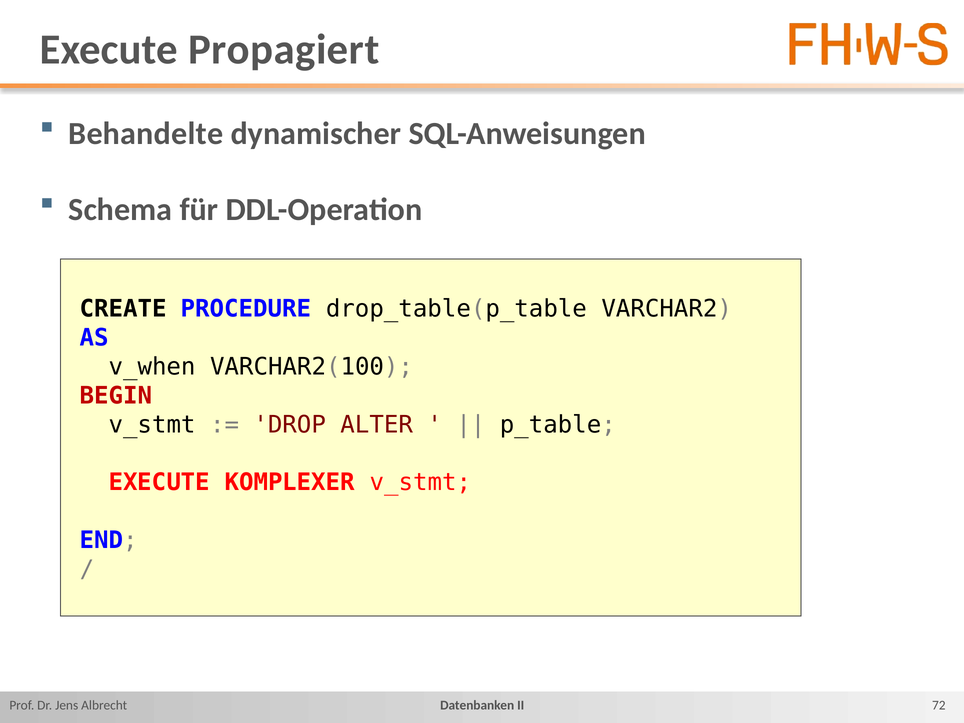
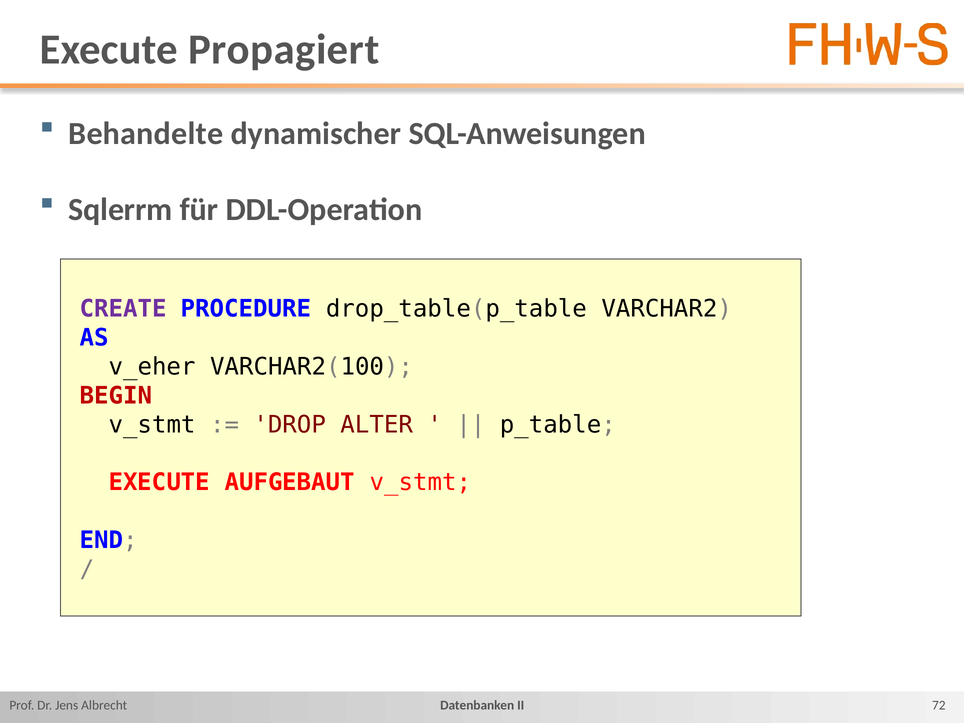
Schema: Schema -> Sqlerrm
CREATE colour: black -> purple
v_when: v_when -> v_eher
KOMPLEXER: KOMPLEXER -> AUFGEBAUT
